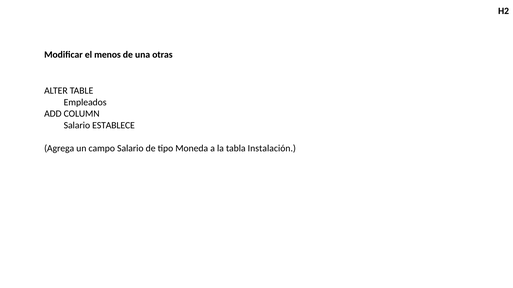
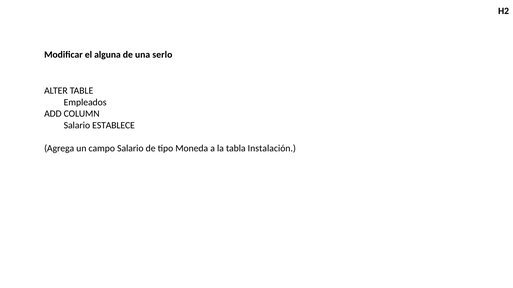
menos: menos -> alguna
otras: otras -> serlo
